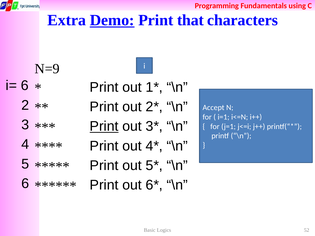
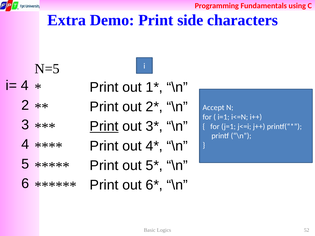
Demo underline: present -> none
that: that -> side
N=9: N=9 -> N=5
i= 6: 6 -> 4
